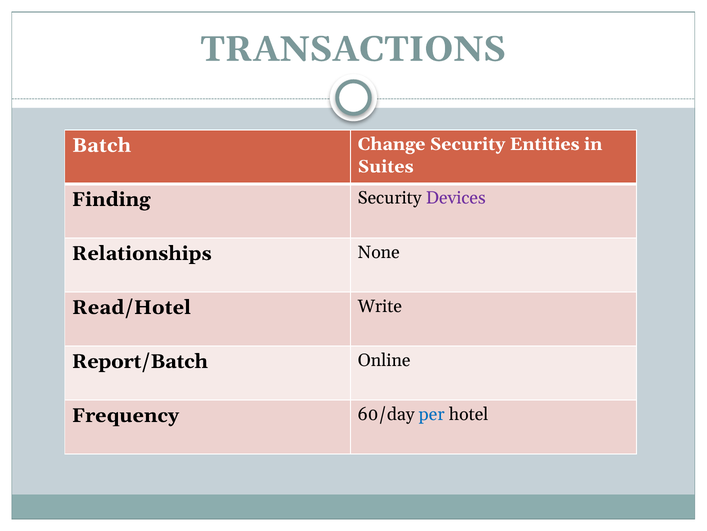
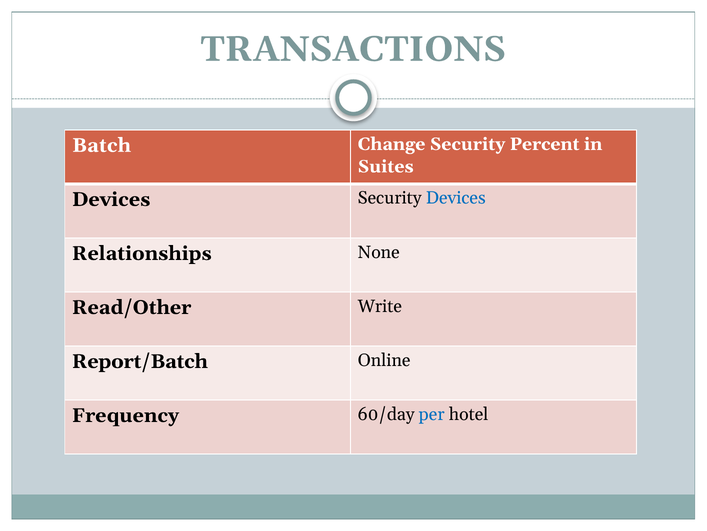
Entities: Entities -> Percent
Finding at (111, 199): Finding -> Devices
Devices at (456, 198) colour: purple -> blue
Read/Hotel: Read/Hotel -> Read/Other
